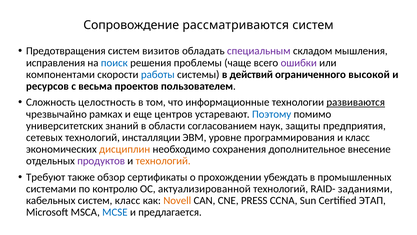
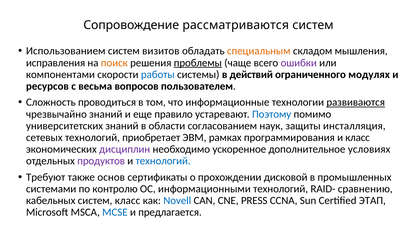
Предотвращения: Предотвращения -> Использованием
специальным colour: purple -> orange
поиск colour: blue -> orange
проблемы underline: none -> present
высокой: высокой -> модулях
проектов: проектов -> вопросов
целостность: целостность -> проводиться
чрезвычайно рамках: рамках -> знаний
центров: центров -> правило
предприятия: предприятия -> инсталляция
инсталляции: инсталляции -> приобретает
уровне: уровне -> рамках
дисциплин colour: orange -> purple
сохранения: сохранения -> ускоренное
внесение: внесение -> условиях
технологий at (163, 161) colour: orange -> blue
обзор: обзор -> основ
убеждать: убеждать -> дисковой
актуализированной: актуализированной -> информационными
заданиями: заданиями -> сравнению
Novell colour: orange -> blue
